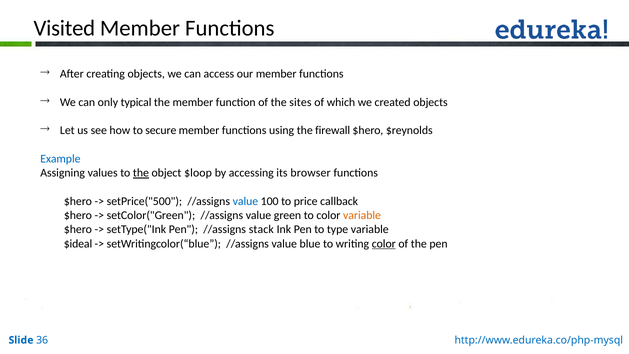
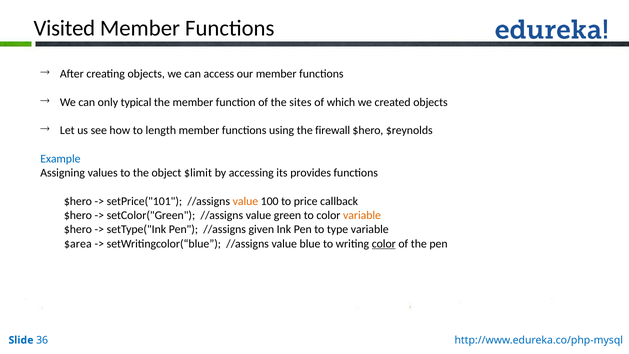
secure: secure -> length
the at (141, 173) underline: present -> none
$loop: $loop -> $limit
browser: browser -> provides
setPrice("500: setPrice("500 -> setPrice("101
value at (245, 201) colour: blue -> orange
stack: stack -> given
$ideal: $ideal -> $area
